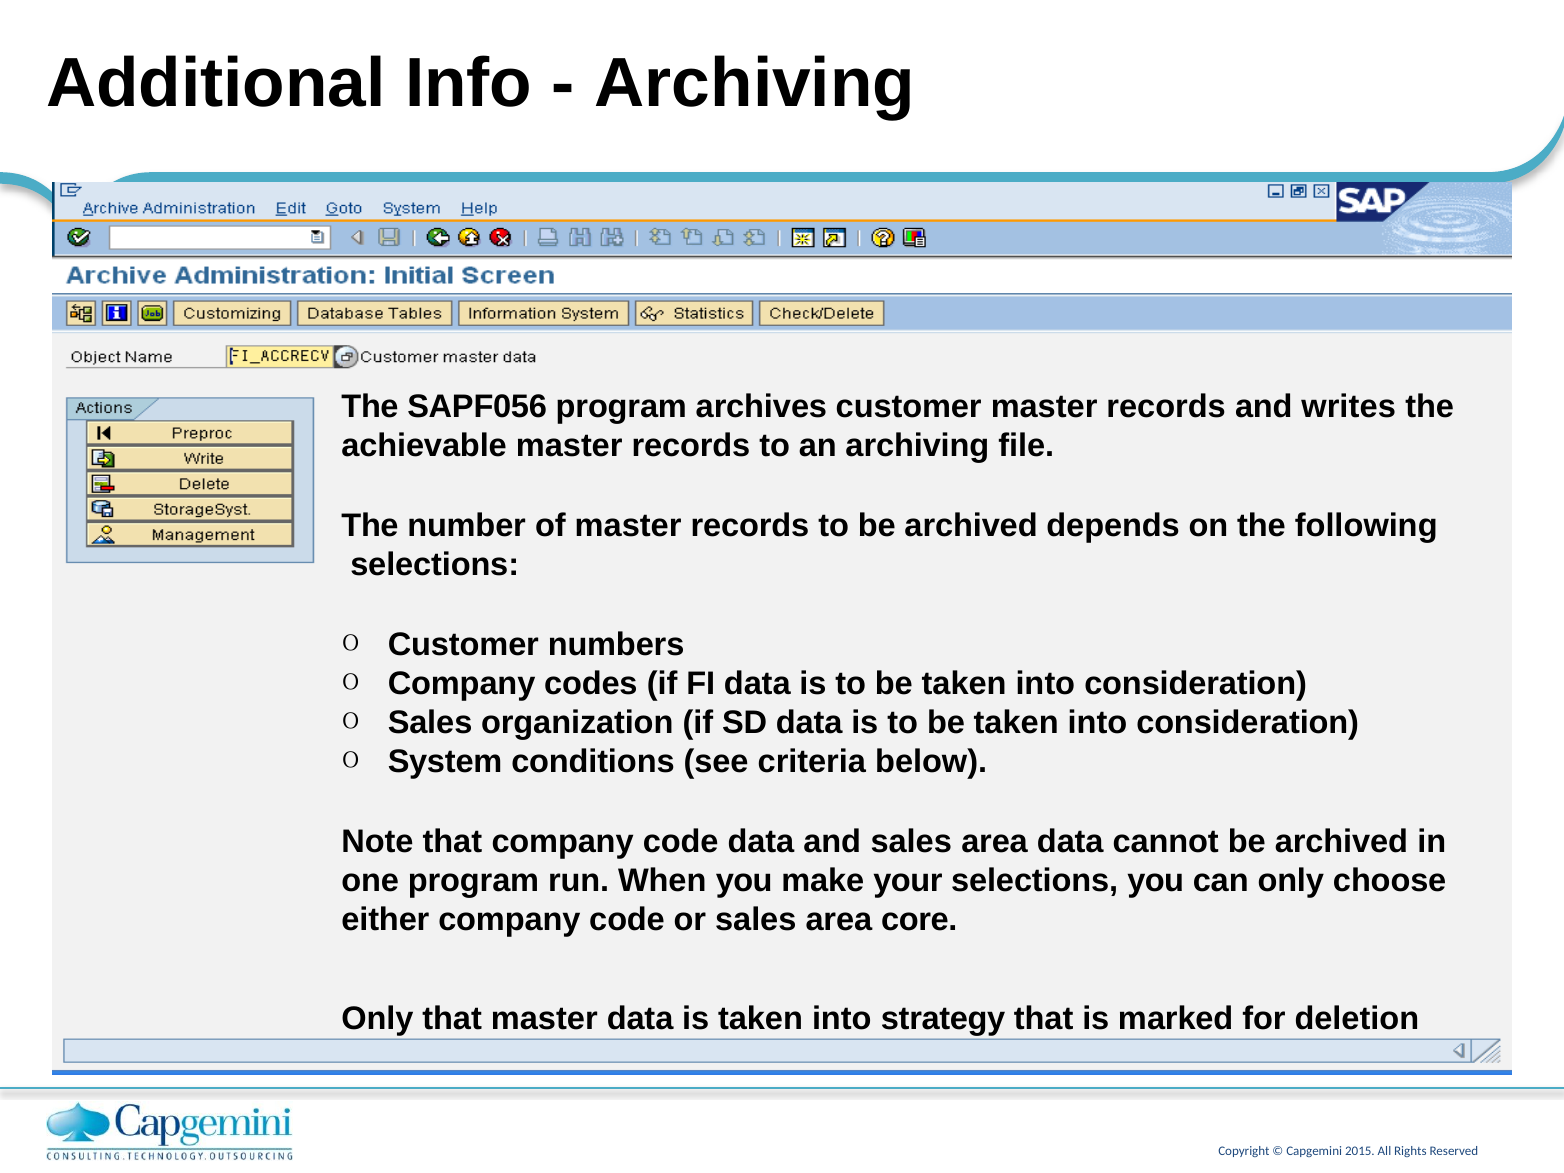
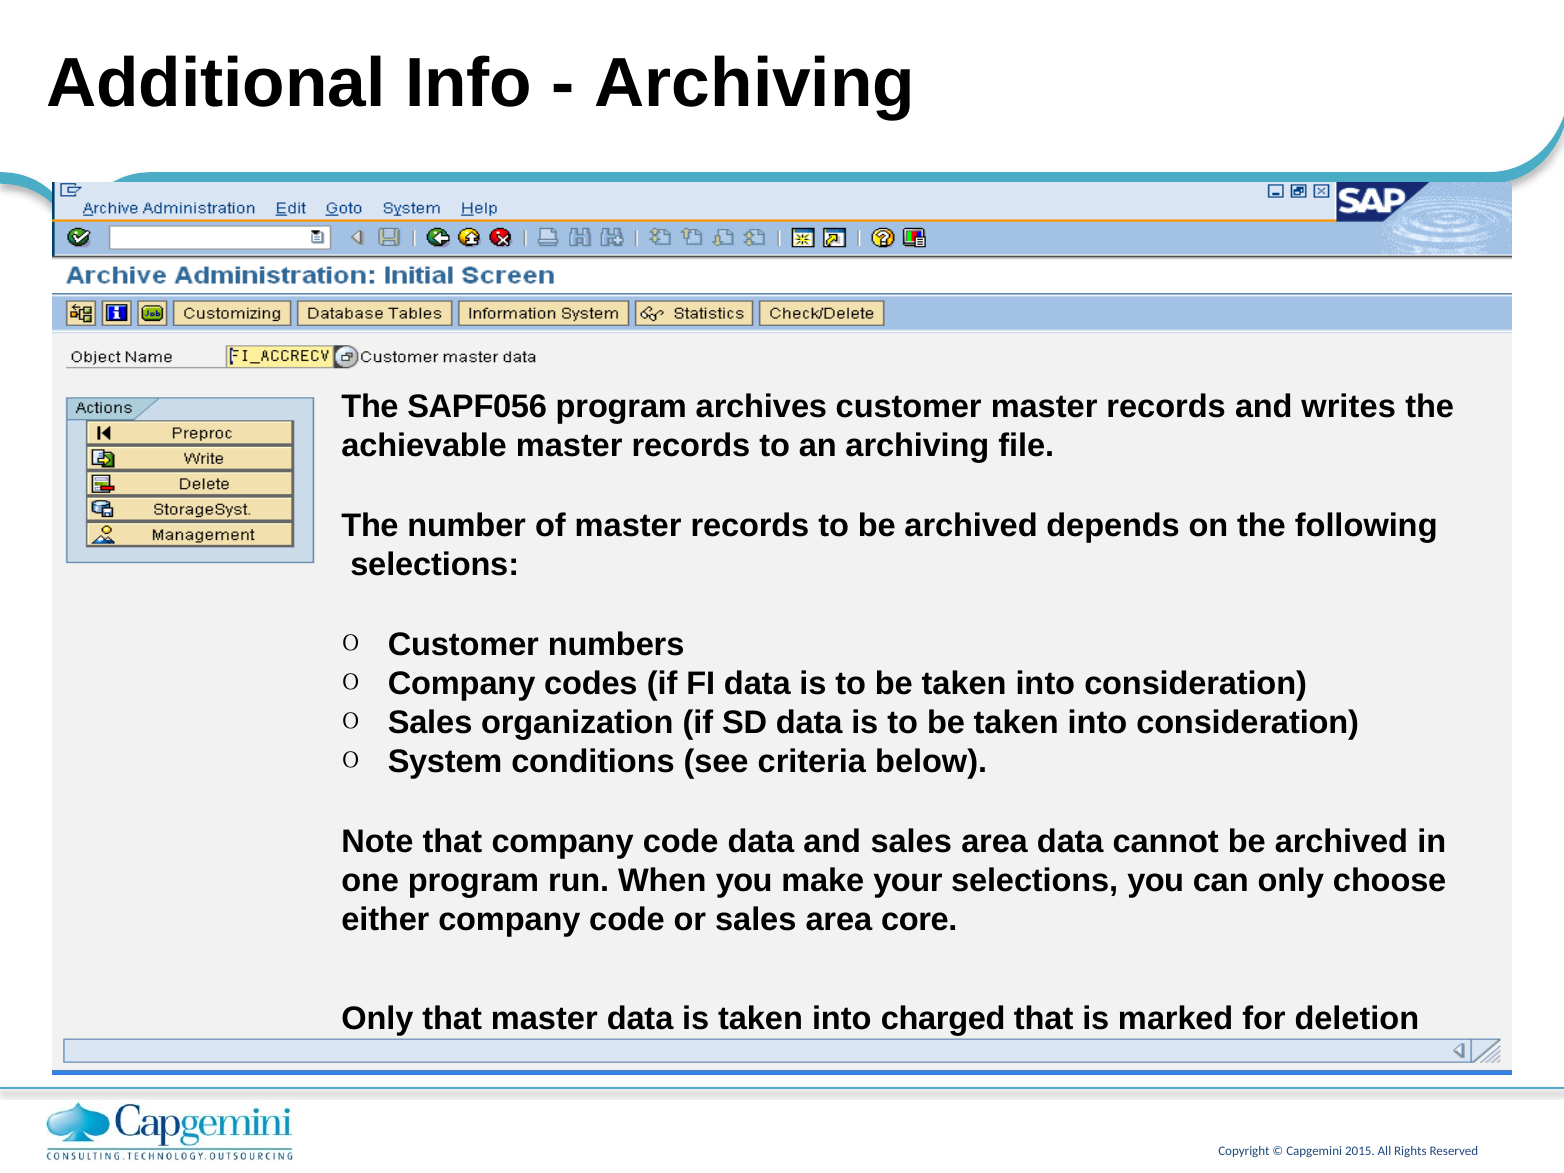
strategy: strategy -> charged
